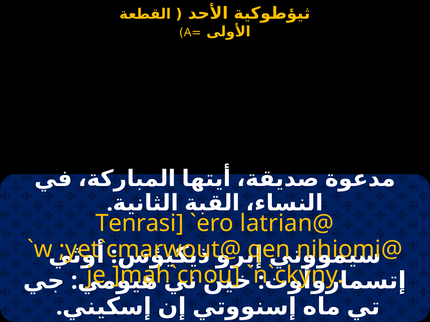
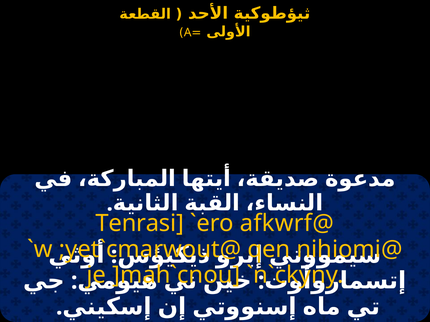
latrian@: latrian@ -> afkwrf@
